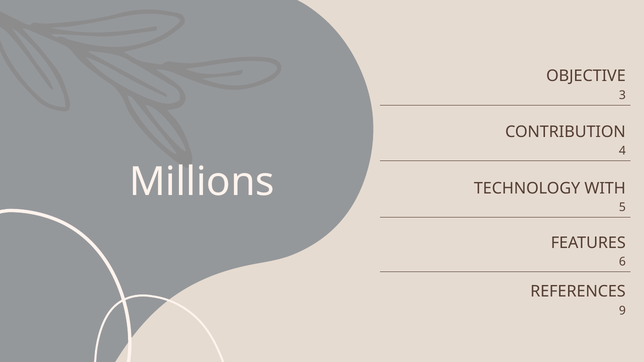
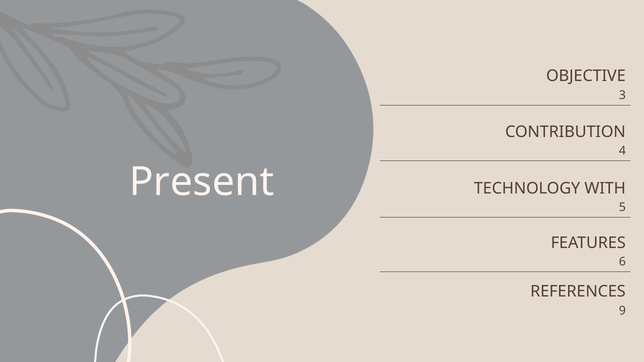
Millions: Millions -> Present
